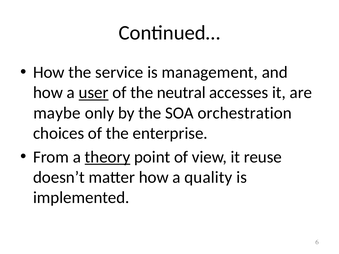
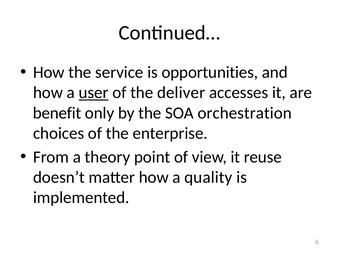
management: management -> opportunities
neutral: neutral -> deliver
maybe: maybe -> benefit
theory underline: present -> none
